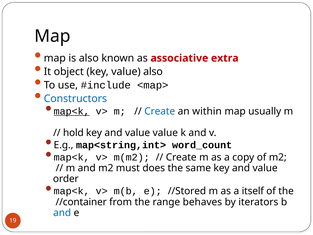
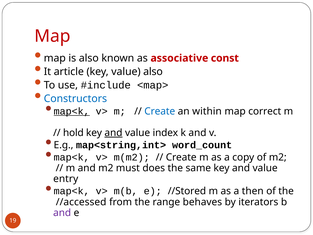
Map at (52, 36) colour: black -> red
extra: extra -> const
object: object -> article
usually: usually -> correct
and at (113, 133) underline: none -> present
value value: value -> index
order: order -> entry
itself: itself -> then
//container: //container -> //accessed
and at (62, 213) colour: blue -> purple
